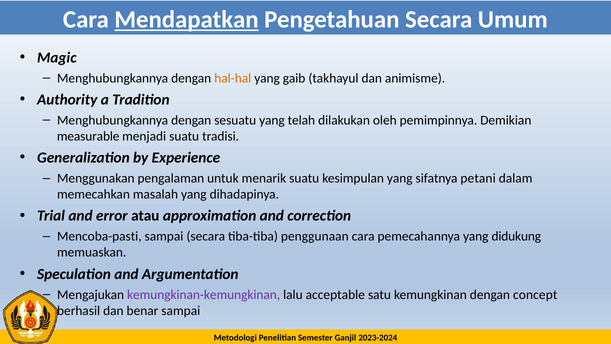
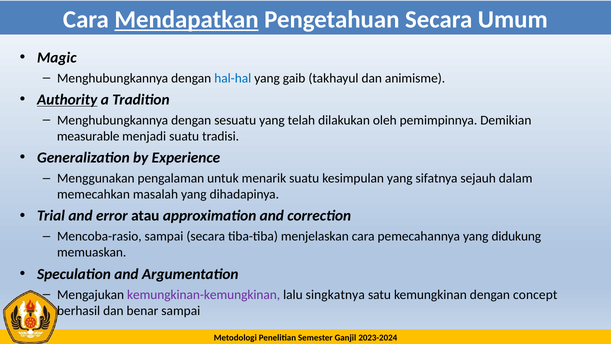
hal-hal colour: orange -> blue
Authority underline: none -> present
petani: petani -> sejauh
Mencoba-pasti: Mencoba-pasti -> Mencoba-rasio
penggunaan: penggunaan -> menjelaskan
acceptable: acceptable -> singkatnya
